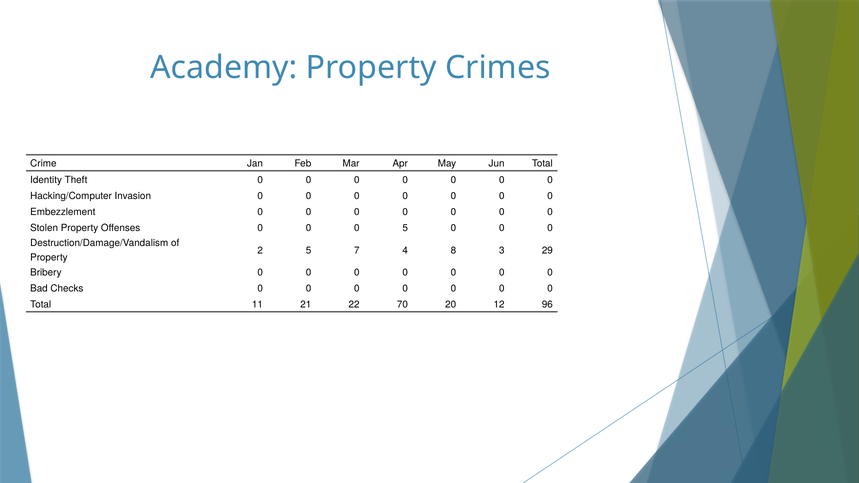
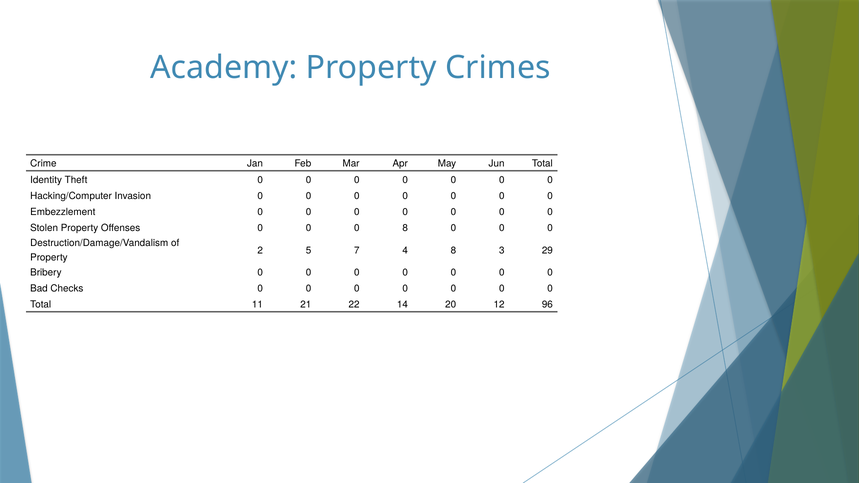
0 5: 5 -> 8
70: 70 -> 14
